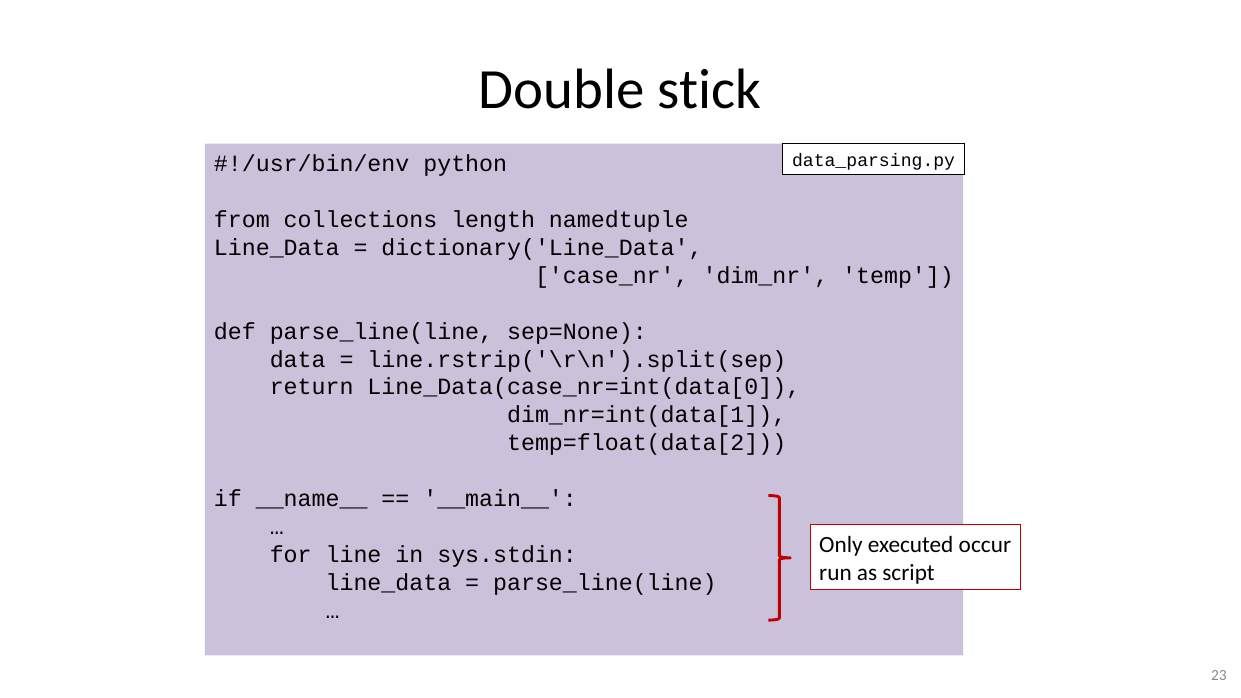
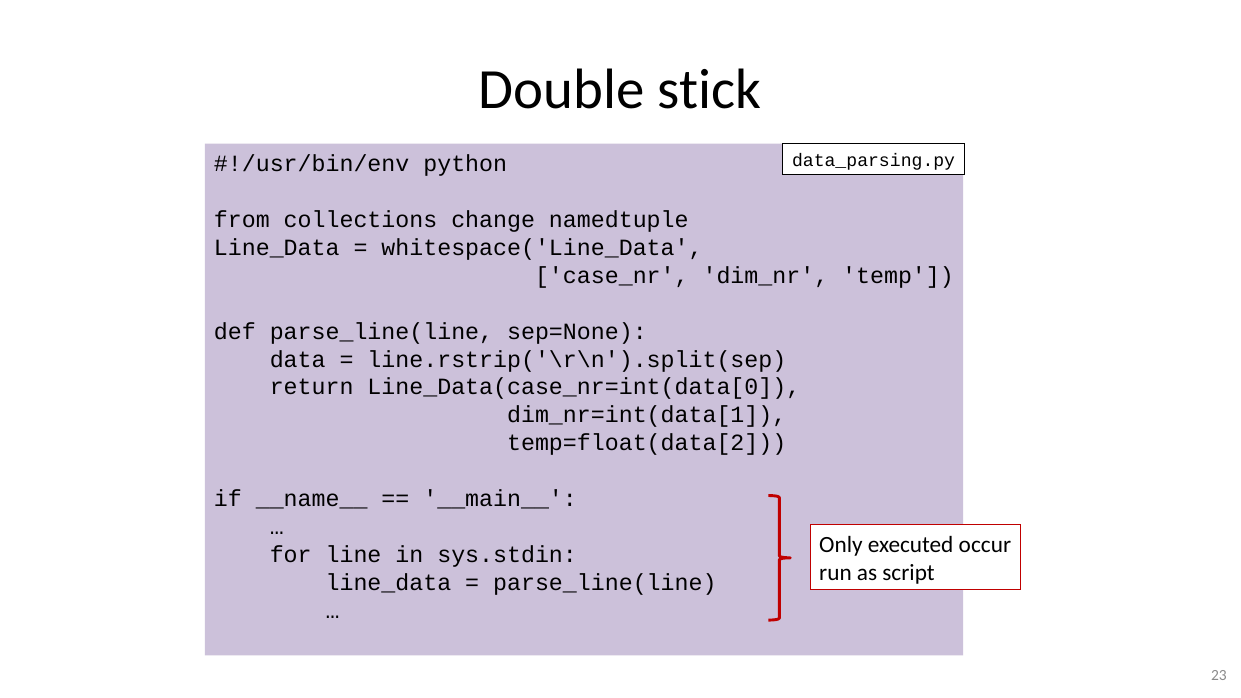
length: length -> change
dictionary('Line_Data: dictionary('Line_Data -> whitespace('Line_Data
